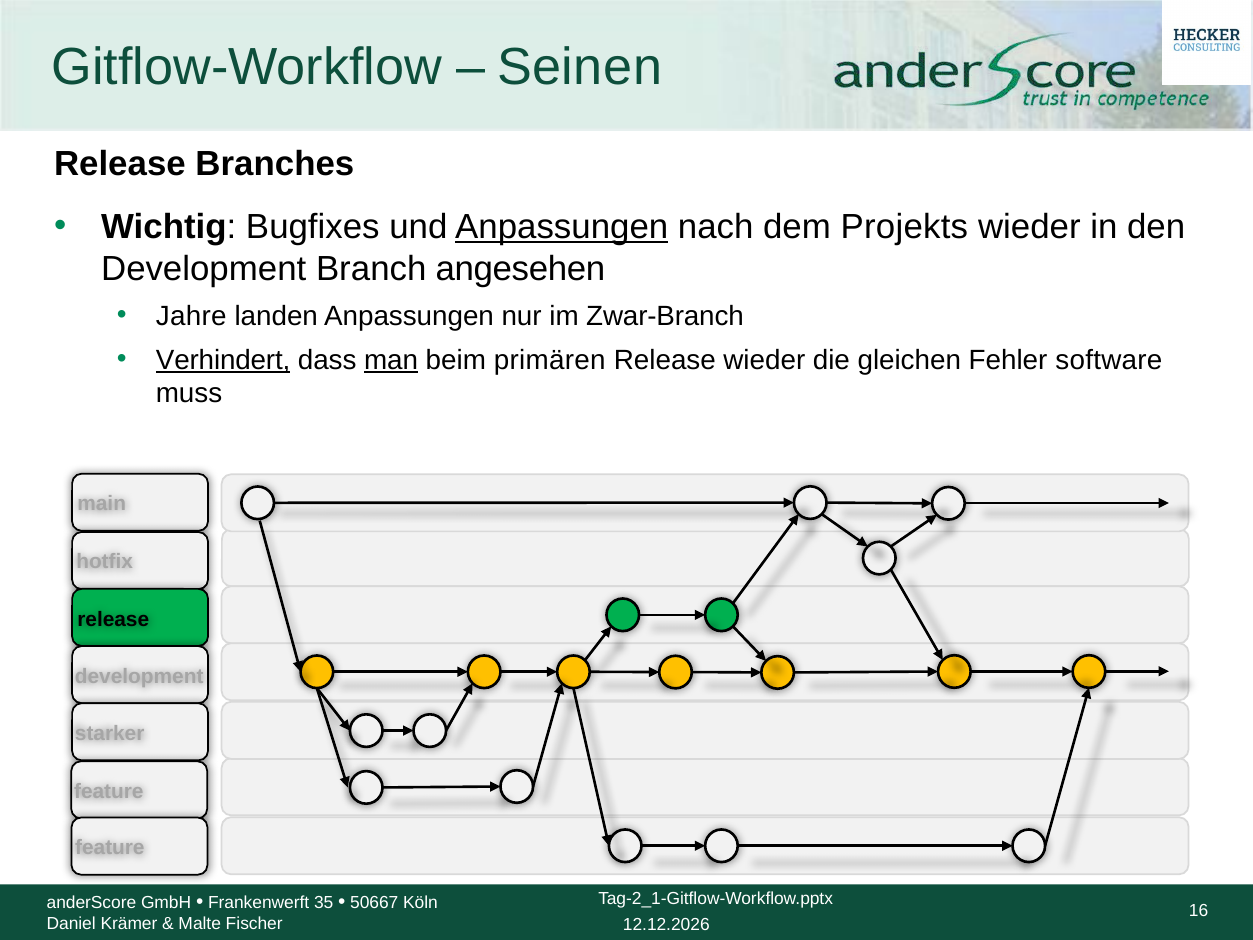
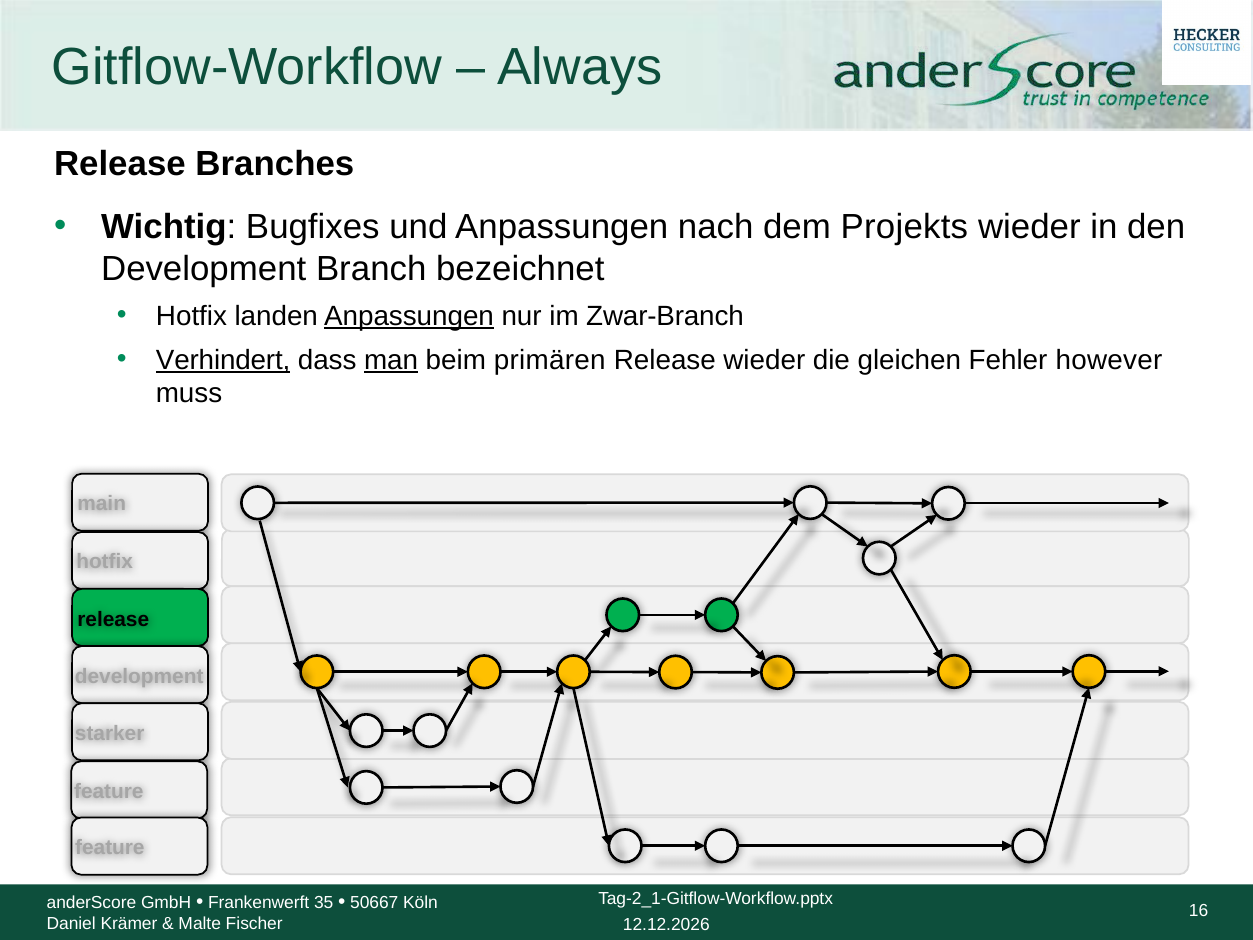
Seinen: Seinen -> Always
Anpassungen at (562, 227) underline: present -> none
angesehen: angesehen -> bezeichnet
Jahre at (191, 316): Jahre -> Hotfix
Anpassungen at (409, 316) underline: none -> present
software: software -> however
